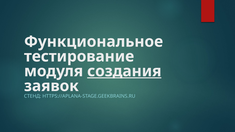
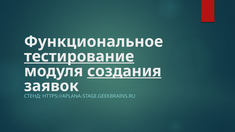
тестирование underline: none -> present
